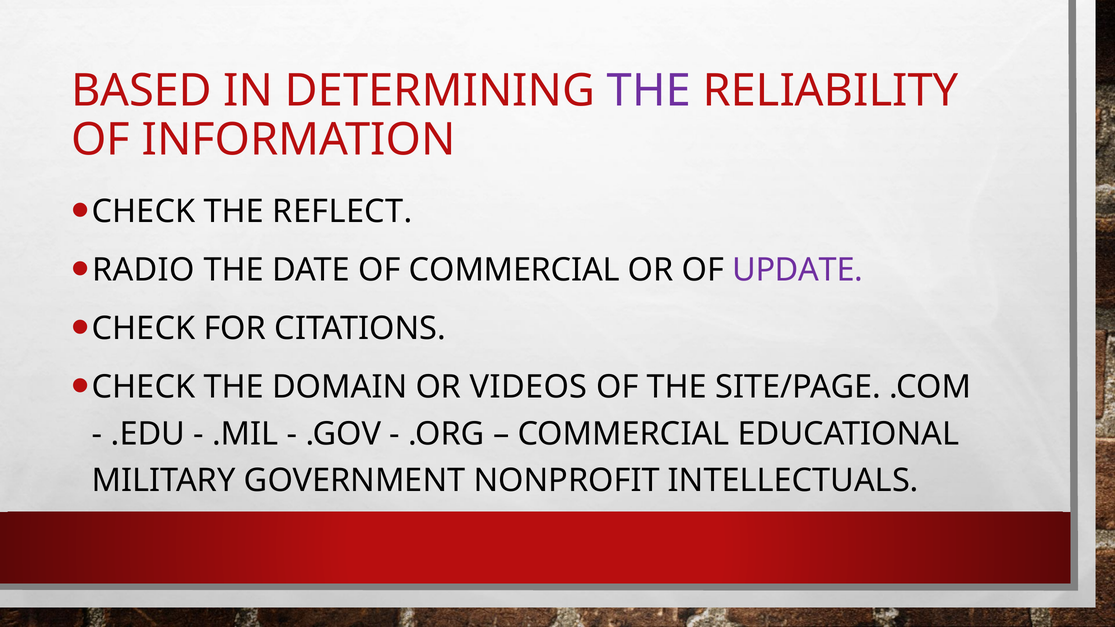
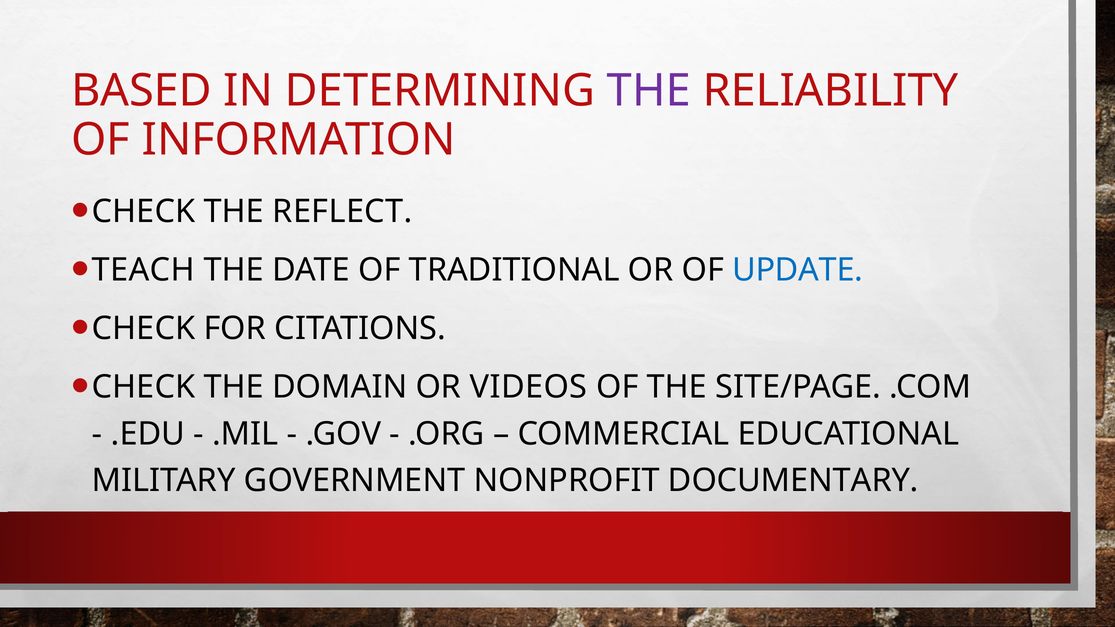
RADIO: RADIO -> TEACH
OF COMMERCIAL: COMMERCIAL -> TRADITIONAL
UPDATE colour: purple -> blue
INTELLECTUALS: INTELLECTUALS -> DOCUMENTARY
